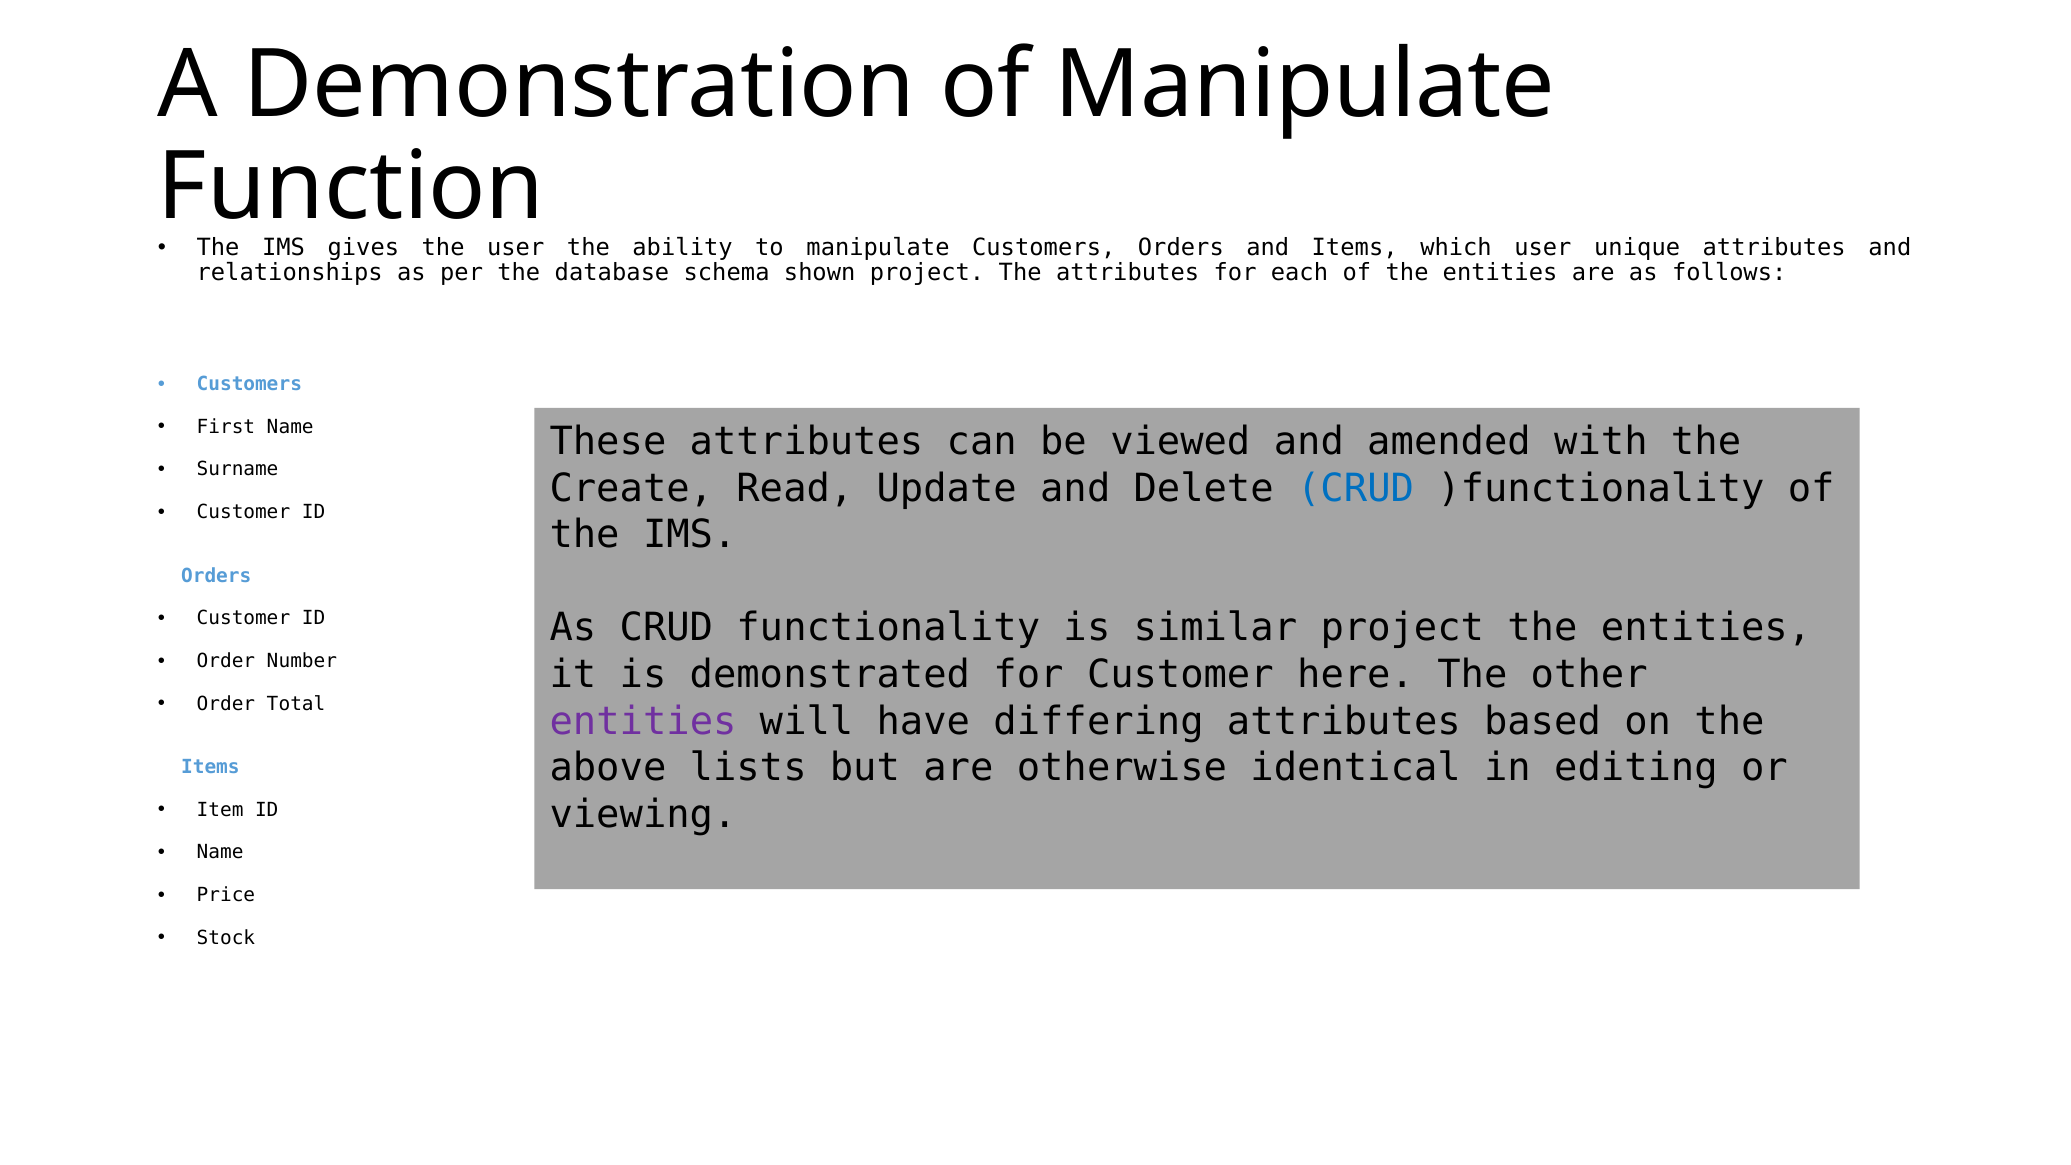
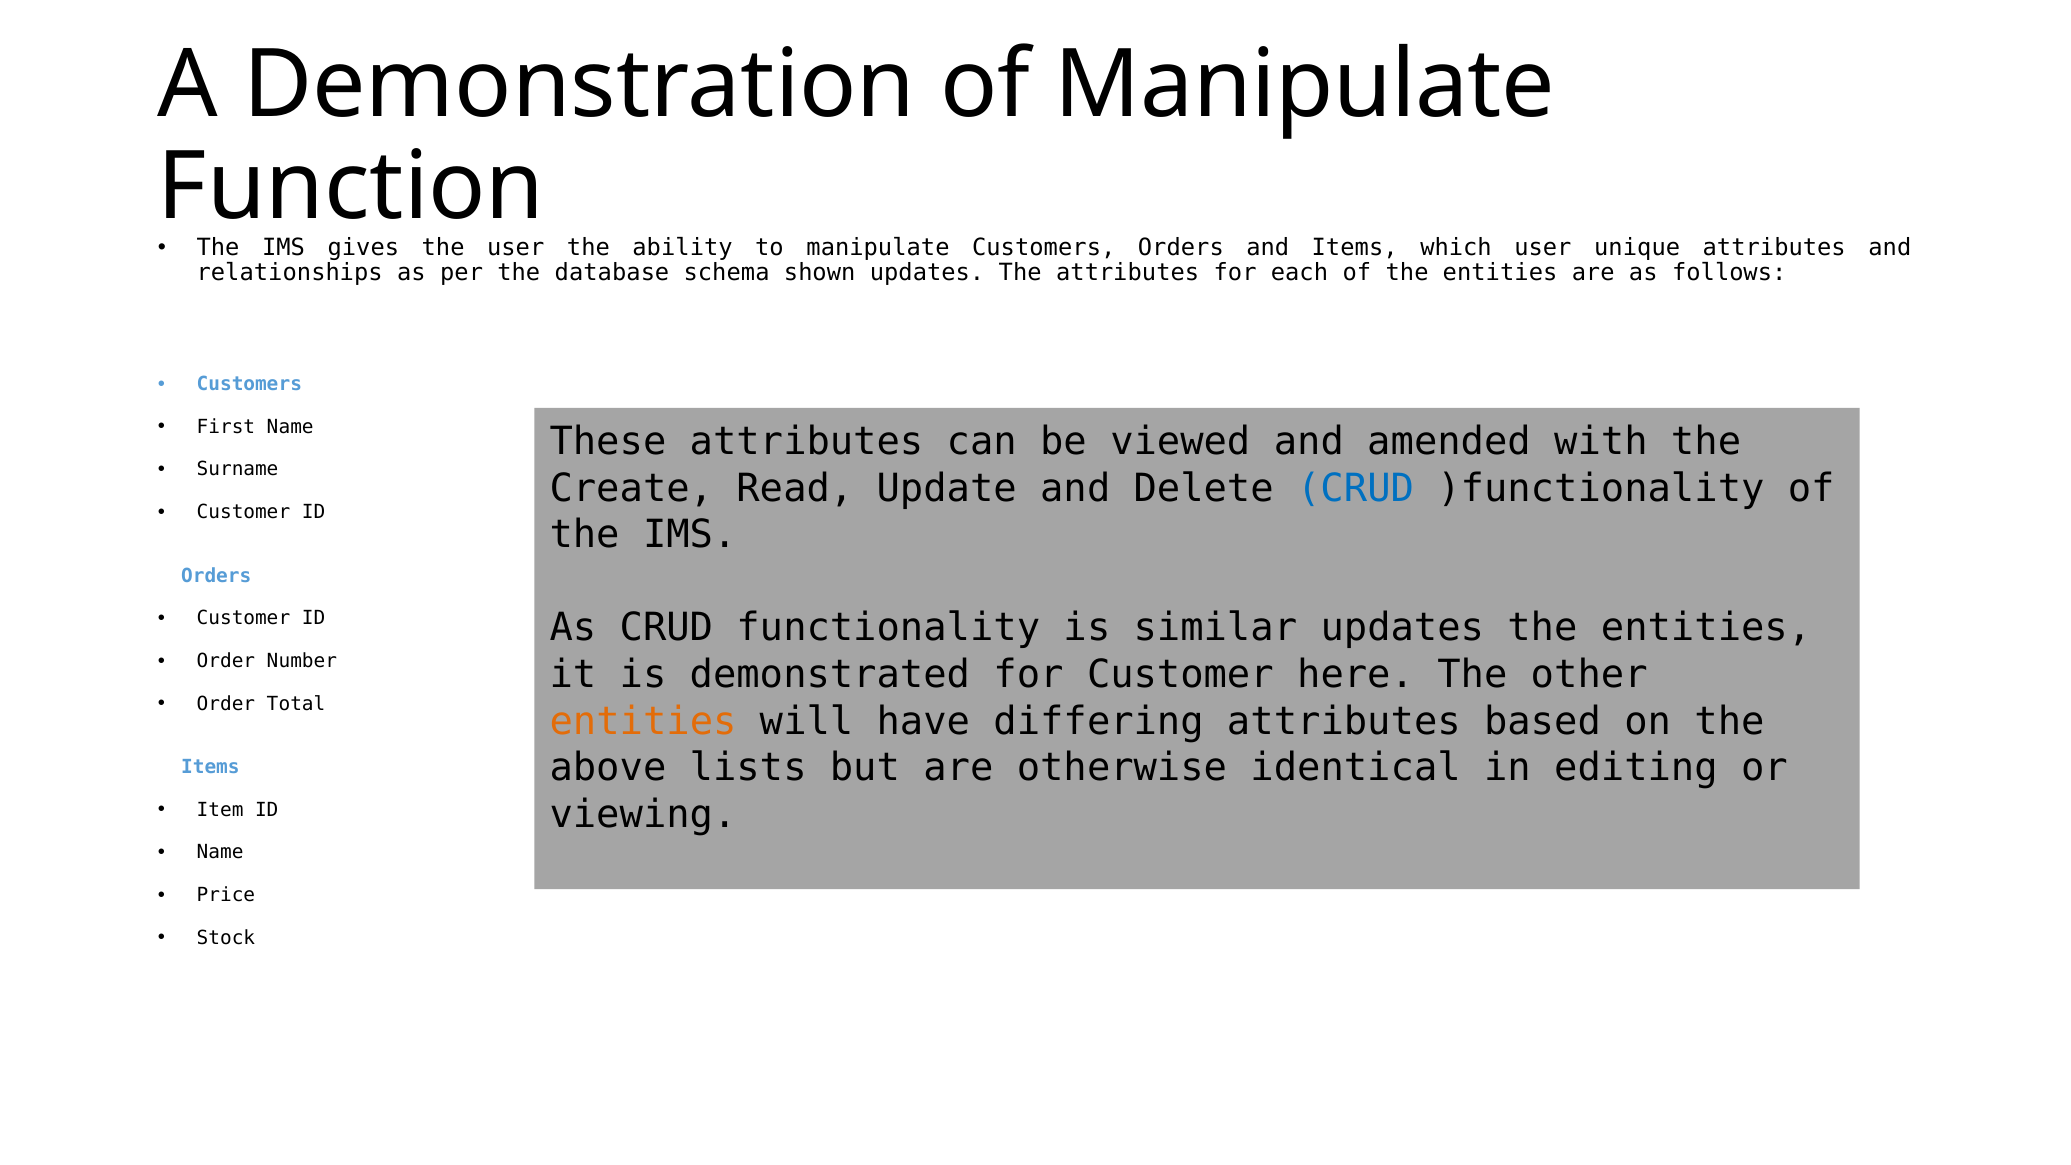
shown project: project -> updates
similar project: project -> updates
entities at (643, 721) colour: purple -> orange
